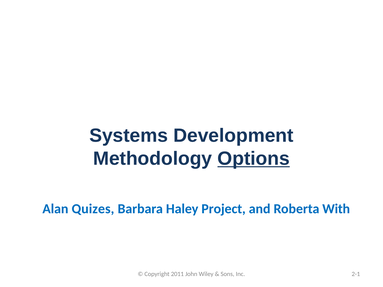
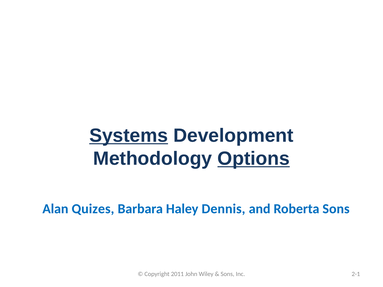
Systems underline: none -> present
Project: Project -> Dennis
Roberta With: With -> Sons
